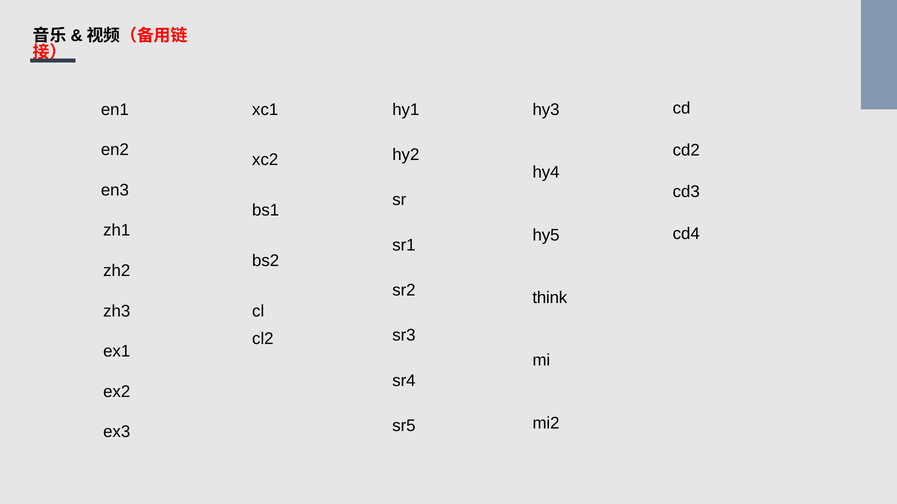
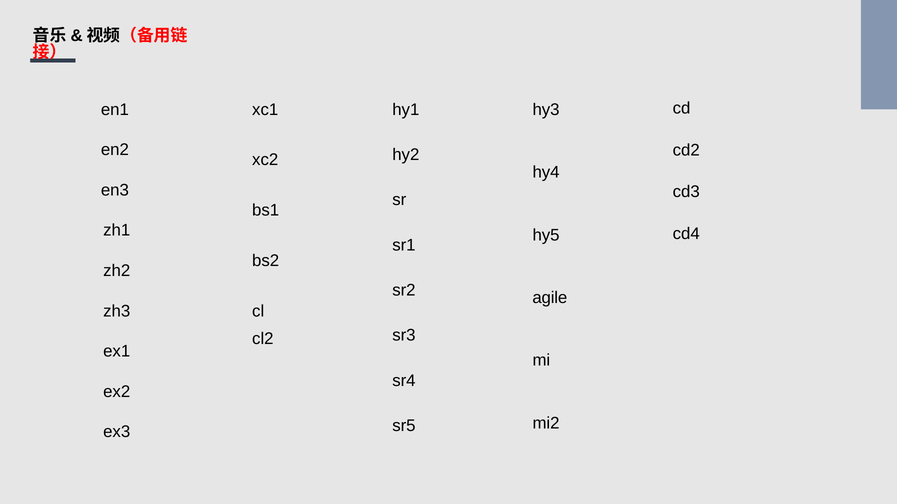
think: think -> agile
